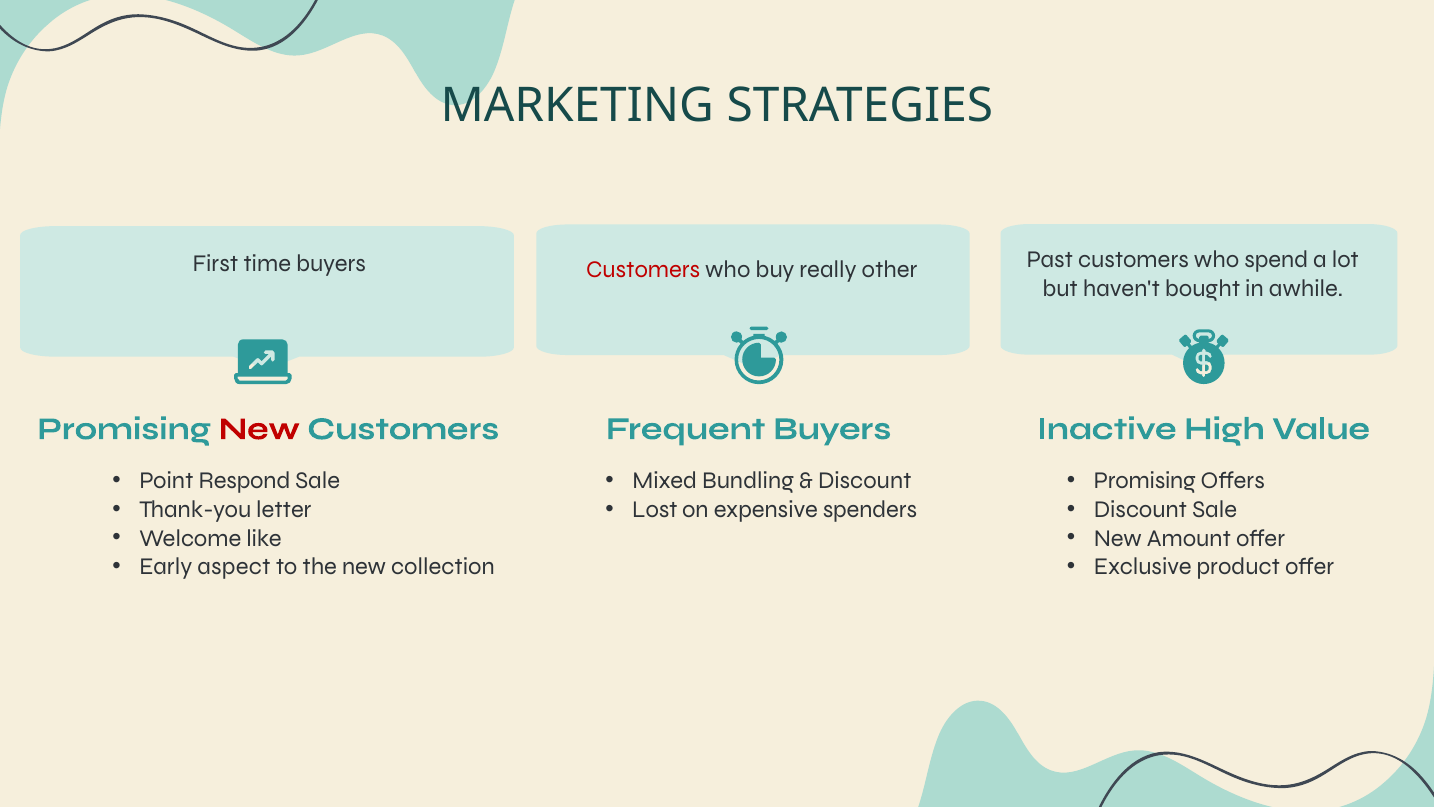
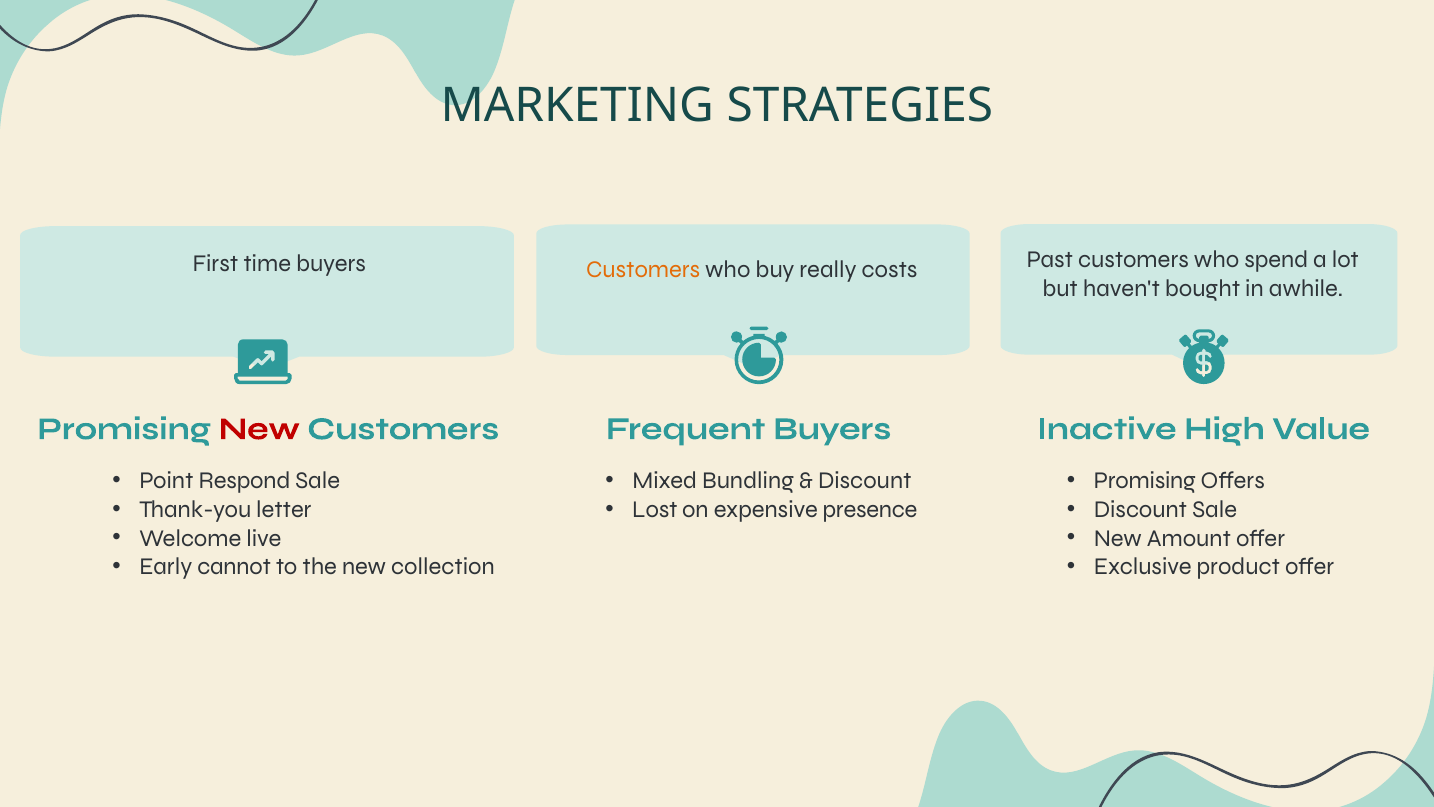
Customers at (643, 269) colour: red -> orange
other: other -> costs
spenders: spenders -> presence
like: like -> live
aspect: aspect -> cannot
